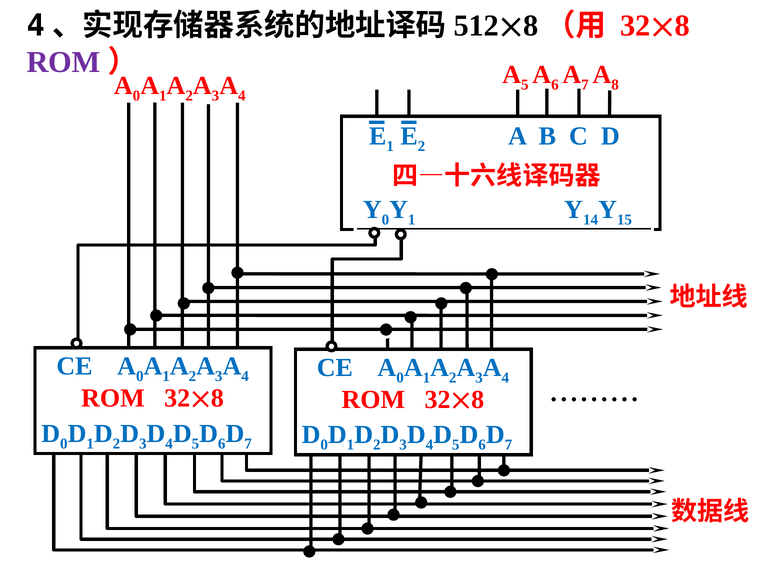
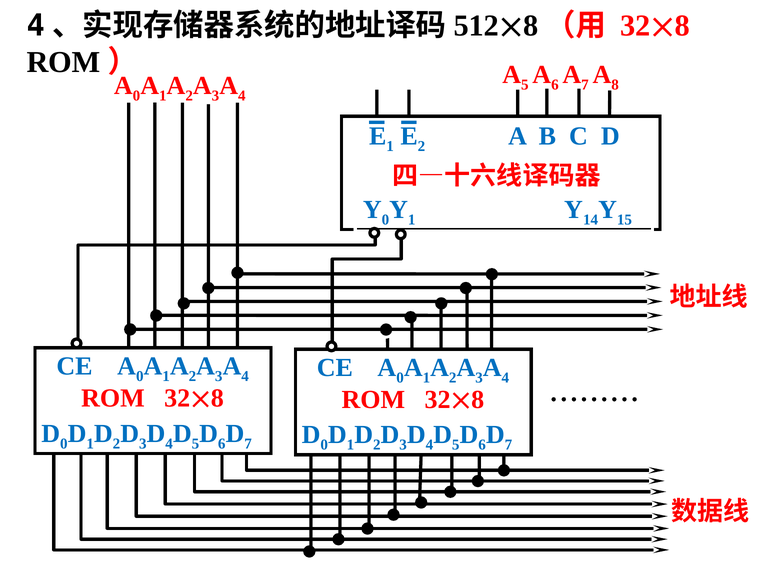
ROM at (64, 62) colour: purple -> black
